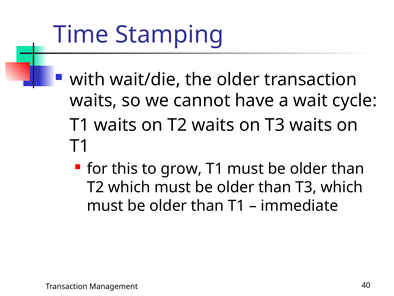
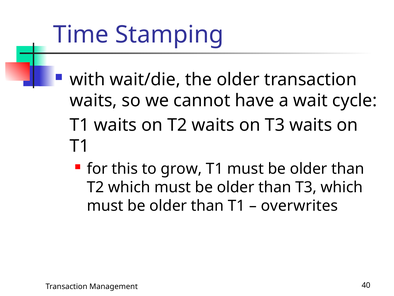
immediate: immediate -> overwrites
